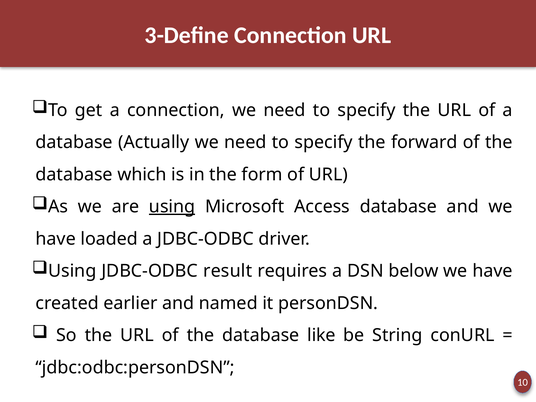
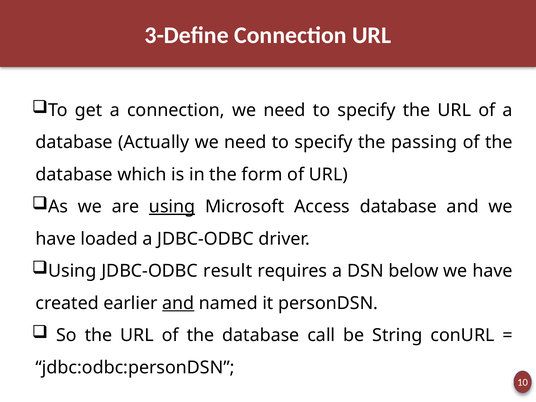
forward: forward -> passing
and at (178, 303) underline: none -> present
like: like -> call
